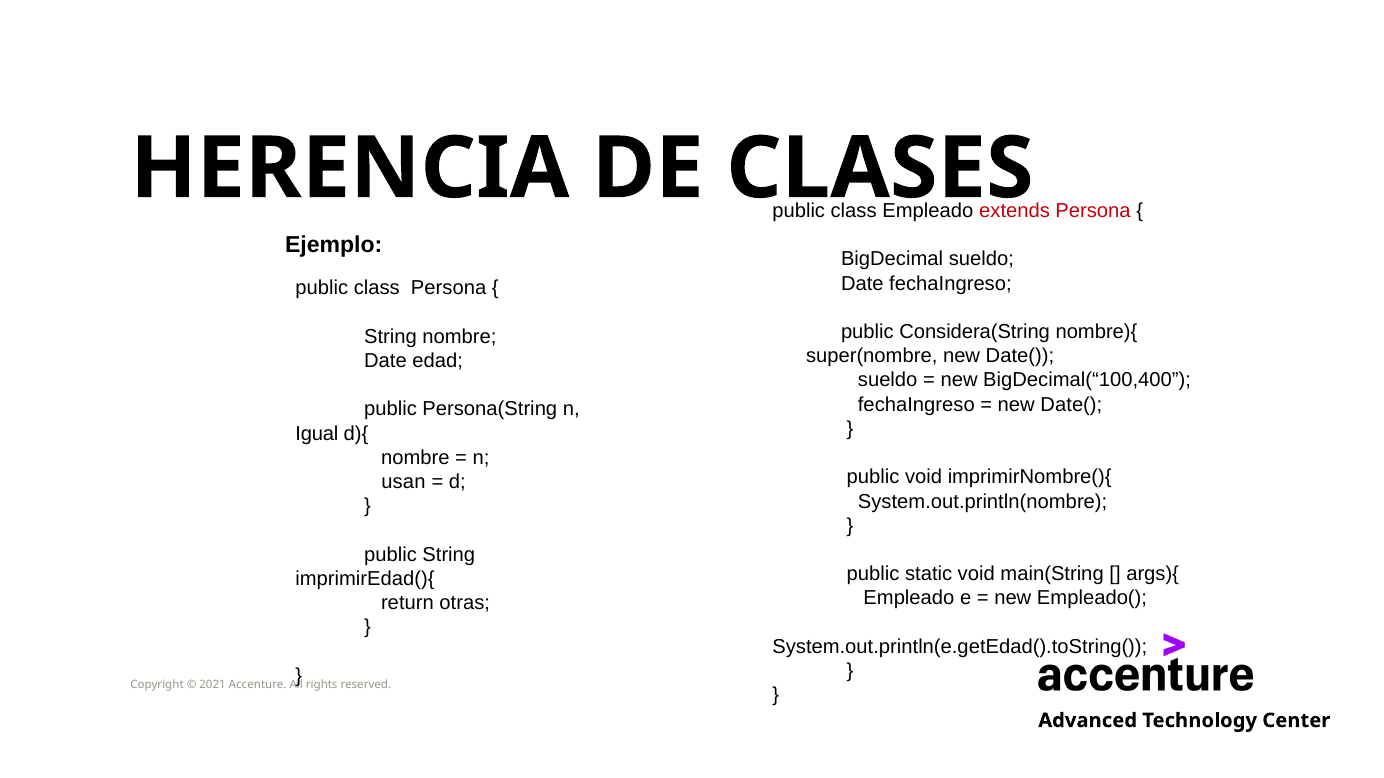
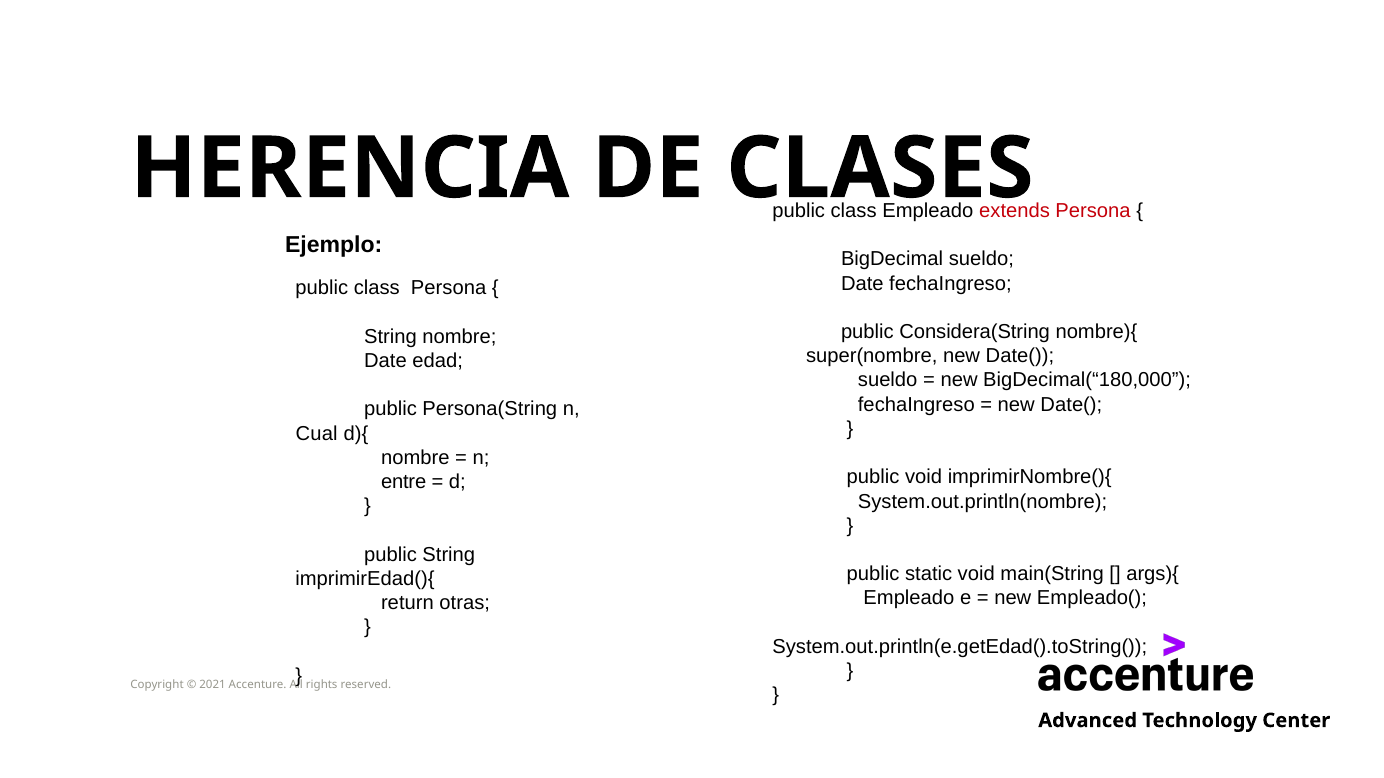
BigDecimal(“100,400: BigDecimal(“100,400 -> BigDecimal(“180,000
Igual: Igual -> Cual
usan: usan -> entre
